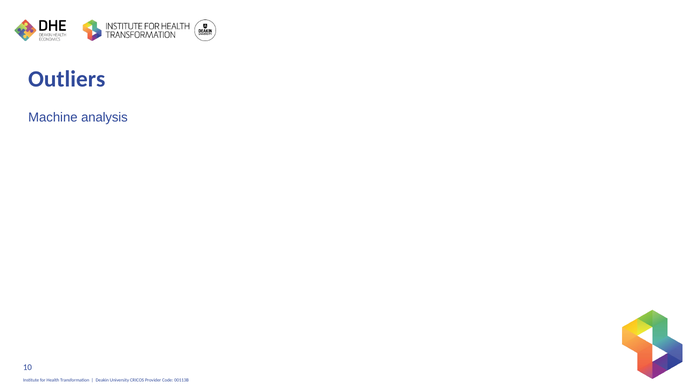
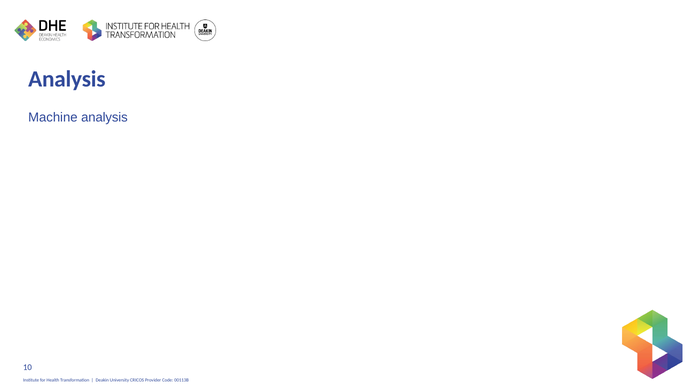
Outliers at (67, 79): Outliers -> Analysis
